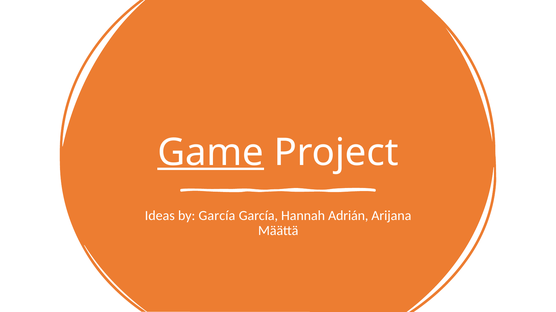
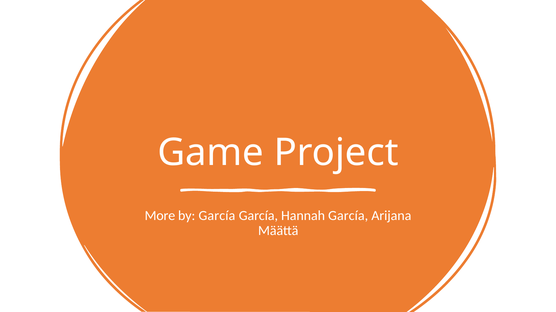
Game underline: present -> none
Ideas: Ideas -> More
Hannah Adrián: Adrián -> García
